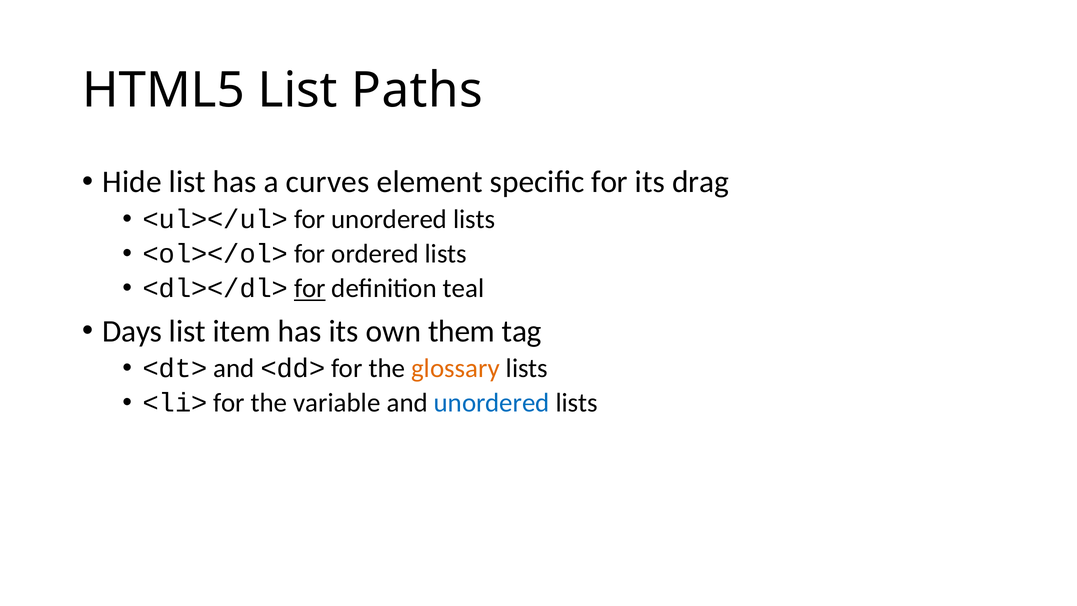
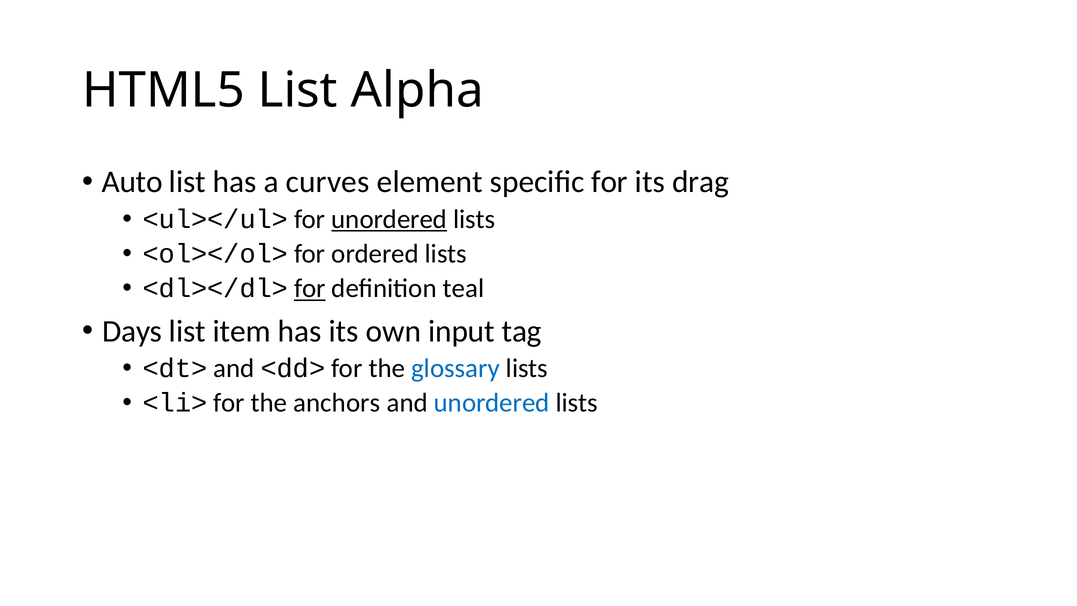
Paths: Paths -> Alpha
Hide: Hide -> Auto
unordered at (389, 219) underline: none -> present
them: them -> input
glossary colour: orange -> blue
variable: variable -> anchors
